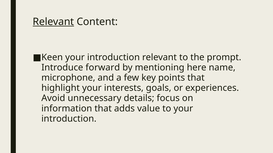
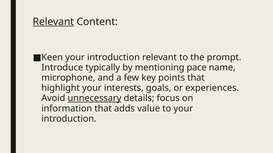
forward: forward -> typically
here: here -> pace
unnecessary underline: none -> present
